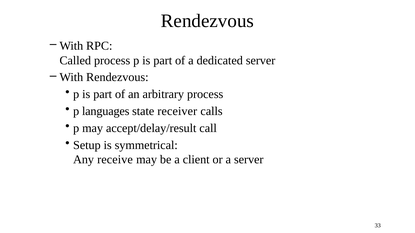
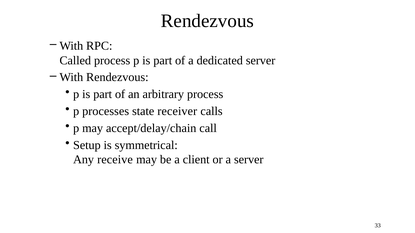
languages: languages -> processes
accept/delay/result: accept/delay/result -> accept/delay/chain
